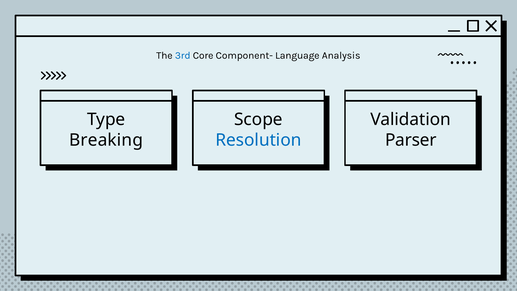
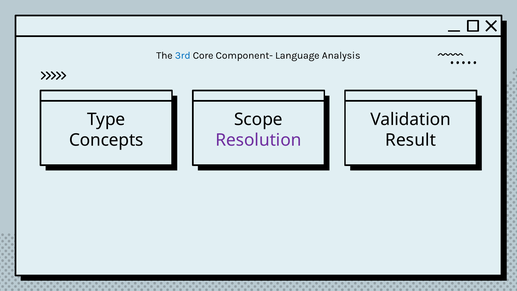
Breaking: Breaking -> Concepts
Resolution colour: blue -> purple
Parser: Parser -> Result
